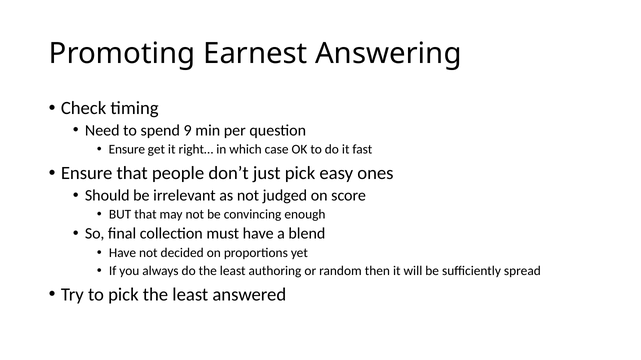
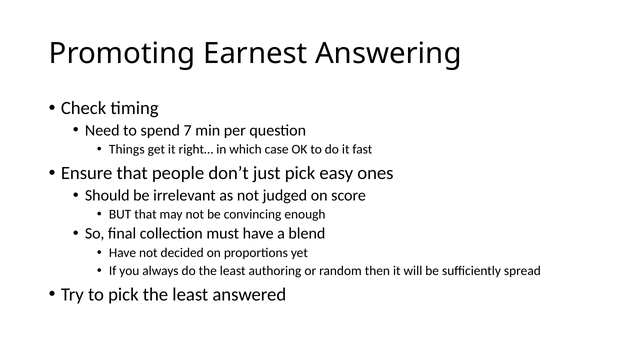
9: 9 -> 7
Ensure at (127, 150): Ensure -> Things
